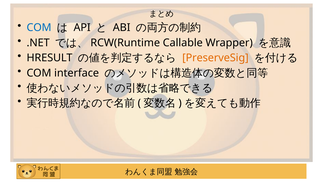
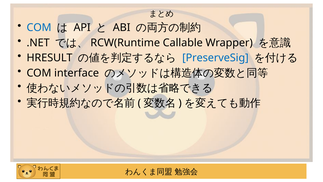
PreserveSig colour: orange -> blue
